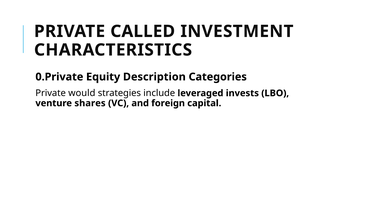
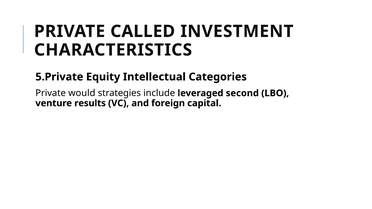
0.Private: 0.Private -> 5.Private
Description: Description -> Intellectual
invests: invests -> second
shares: shares -> results
